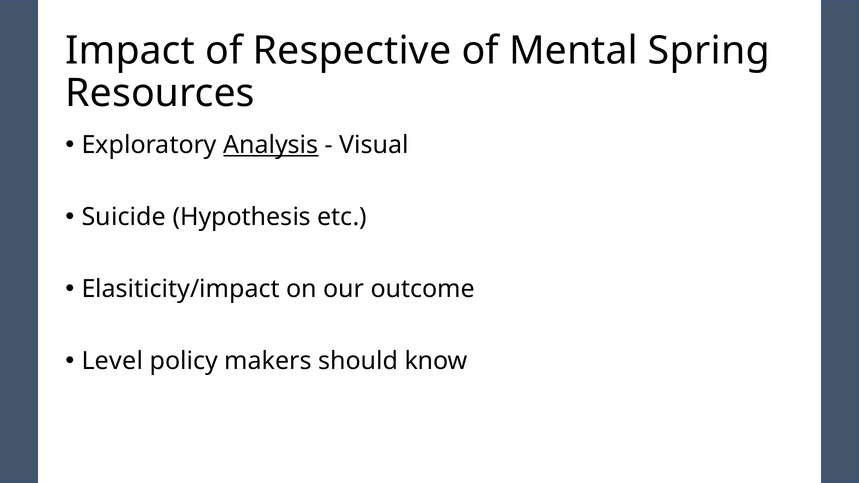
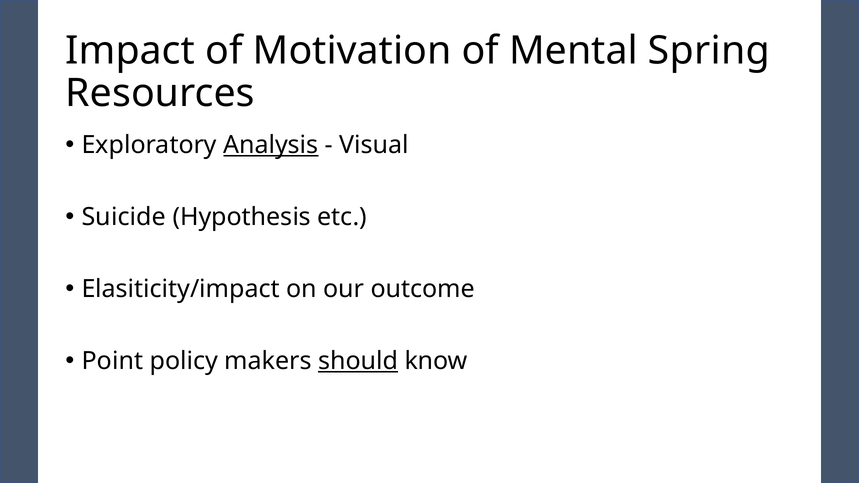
Respective: Respective -> Motivation
Level: Level -> Point
should underline: none -> present
